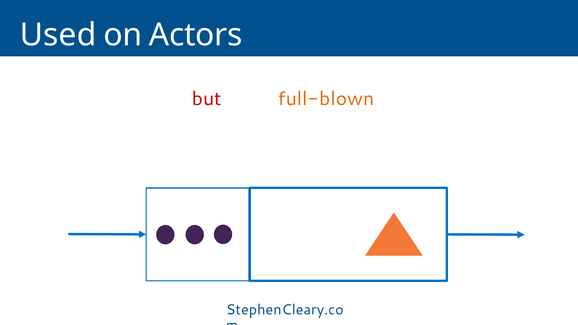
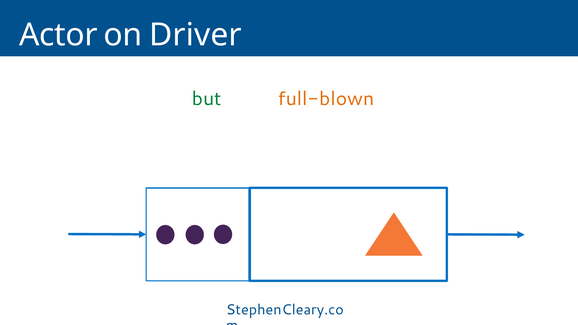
Used at (58, 35): Used -> Actor
on Actors: Actors -> Driver
but colour: red -> green
